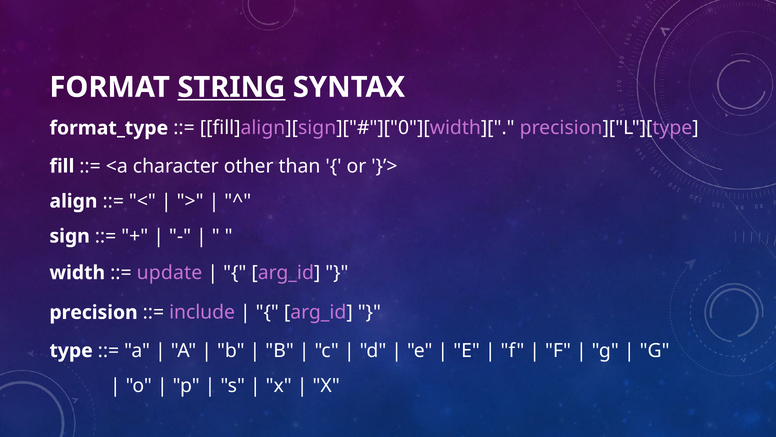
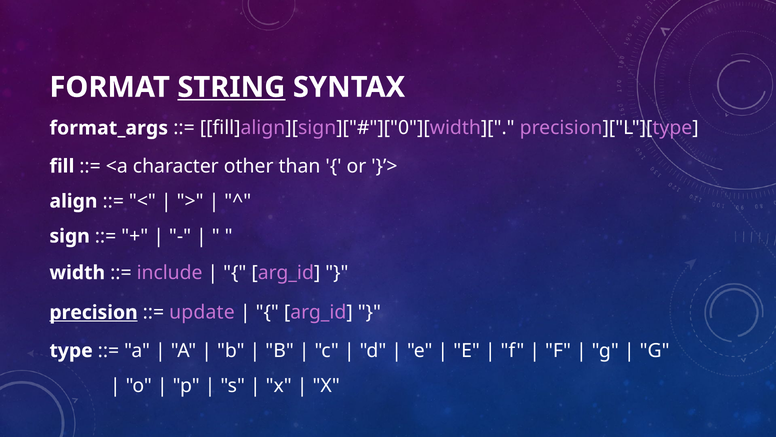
format_type: format_type -> format_args
update: update -> include
precision underline: none -> present
include: include -> update
